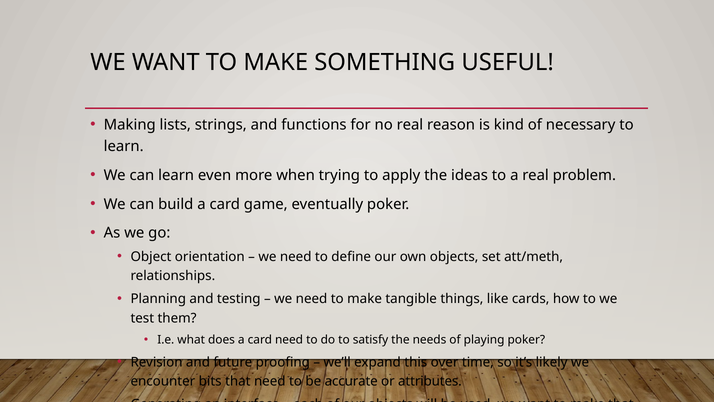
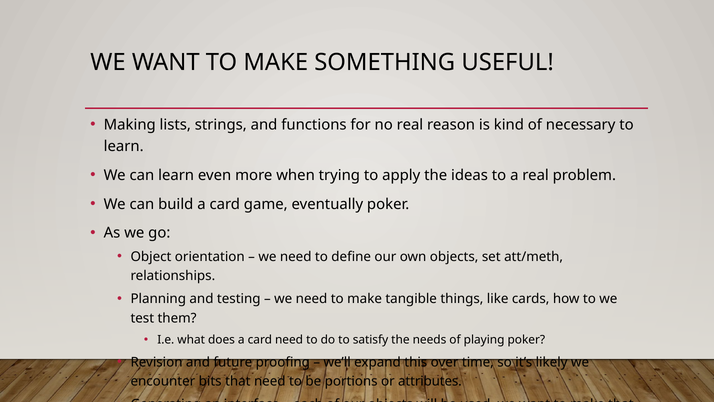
accurate: accurate -> portions
